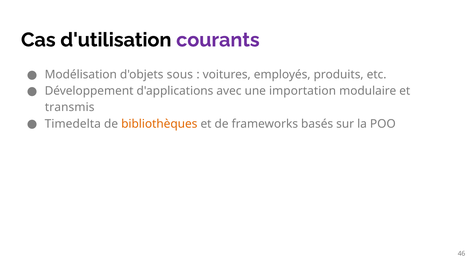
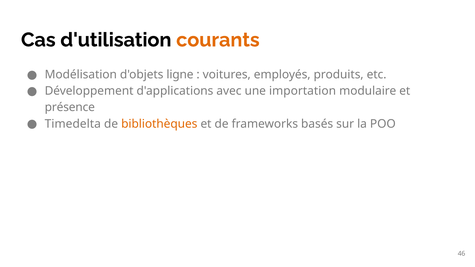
courants colour: purple -> orange
sous: sous -> ligne
transmis: transmis -> présence
